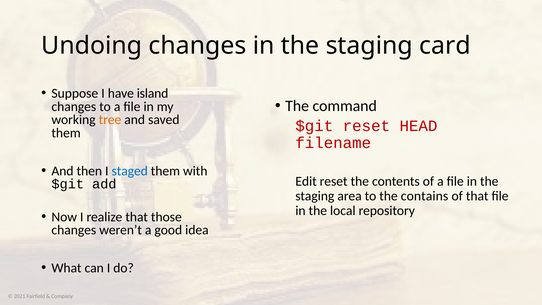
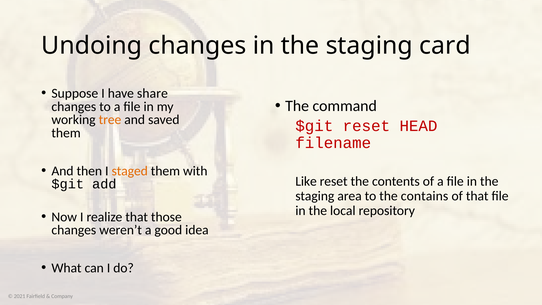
island: island -> share
staged colour: blue -> orange
Edit: Edit -> Like
